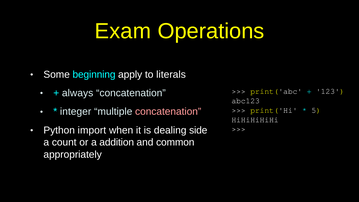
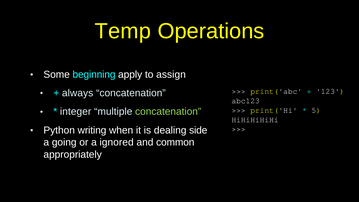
Exam: Exam -> Temp
literals: literals -> assign
concatenation at (168, 112) colour: pink -> light green
import: import -> writing
count: count -> going
addition: addition -> ignored
